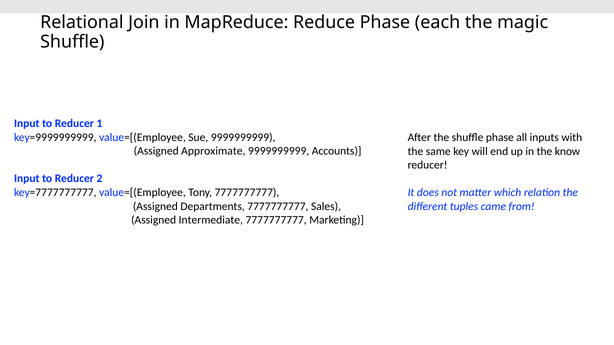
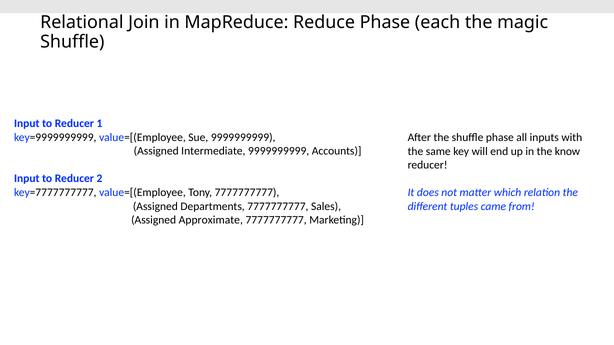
Approximate: Approximate -> Intermediate
Intermediate: Intermediate -> Approximate
